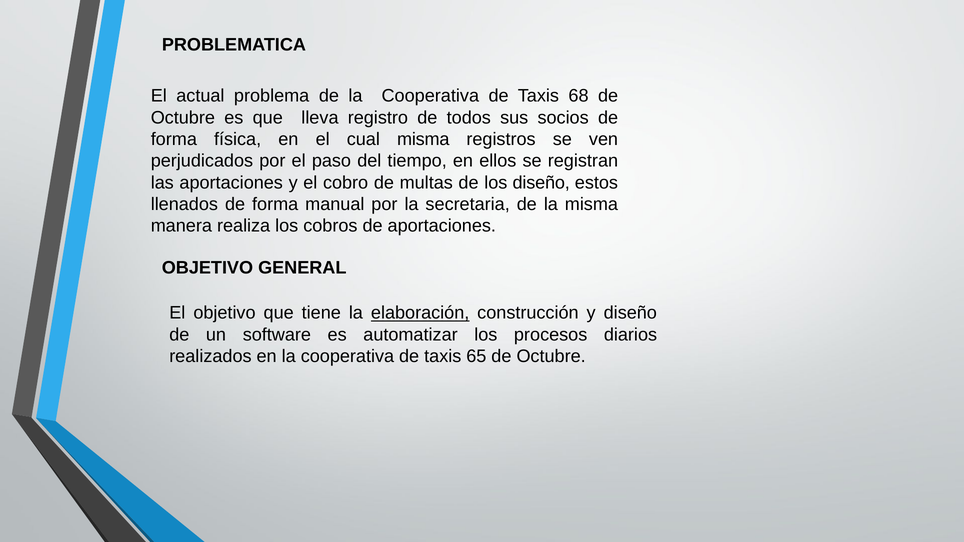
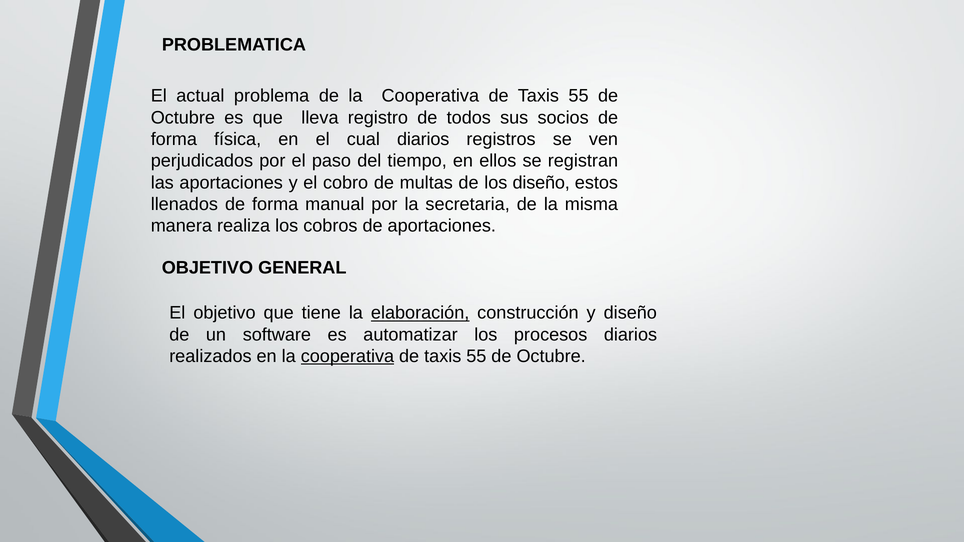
68 at (579, 96): 68 -> 55
cual misma: misma -> diarios
cooperativa at (347, 357) underline: none -> present
65 at (476, 357): 65 -> 55
